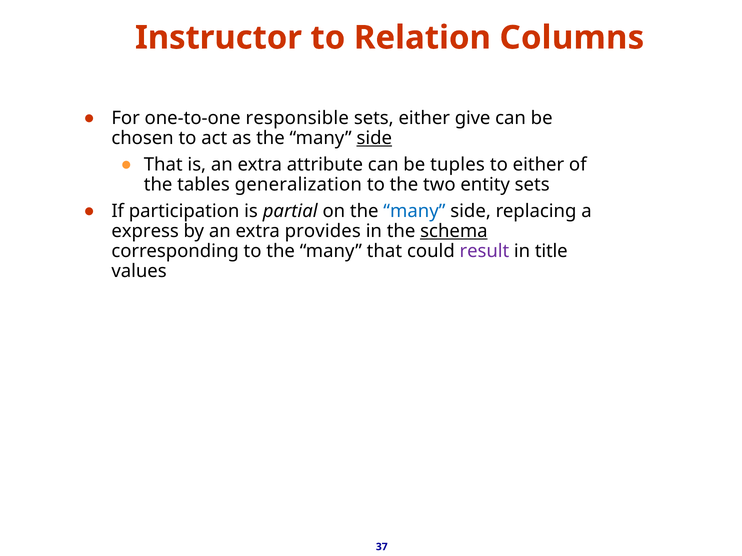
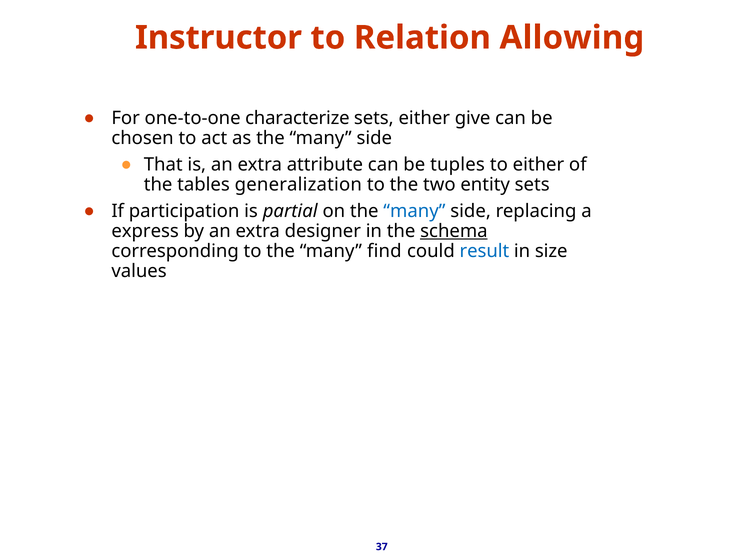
Columns: Columns -> Allowing
responsible: responsible -> characterize
side at (374, 138) underline: present -> none
provides: provides -> designer
many that: that -> find
result colour: purple -> blue
title: title -> size
